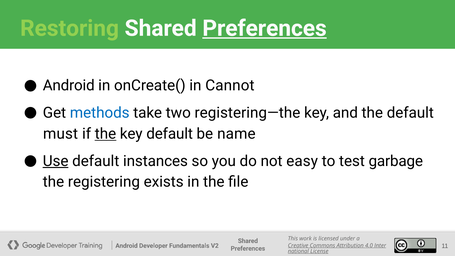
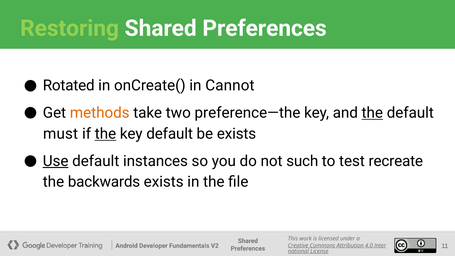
Preferences at (265, 28) underline: present -> none
Android at (69, 86): Android -> Rotated
methods colour: blue -> orange
registering—the: registering—the -> preference—the
the at (372, 113) underline: none -> present
be name: name -> exists
easy: easy -> such
garbage: garbage -> recreate
registering: registering -> backwards
